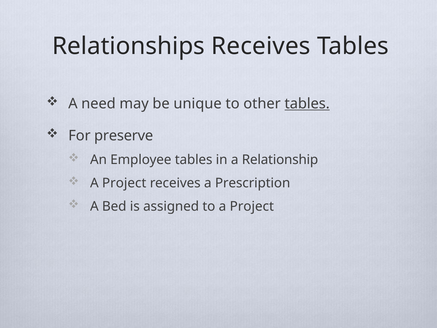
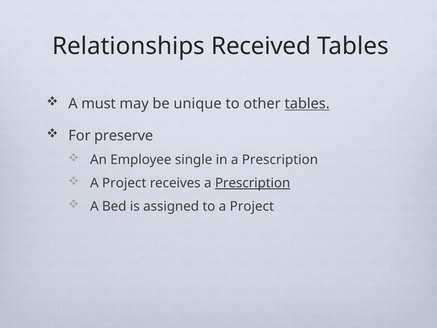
Relationships Receives: Receives -> Received
need: need -> must
Employee tables: tables -> single
in a Relationship: Relationship -> Prescription
Prescription at (253, 183) underline: none -> present
